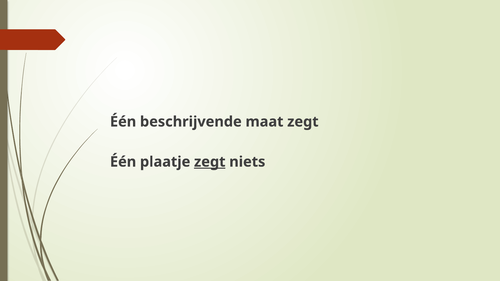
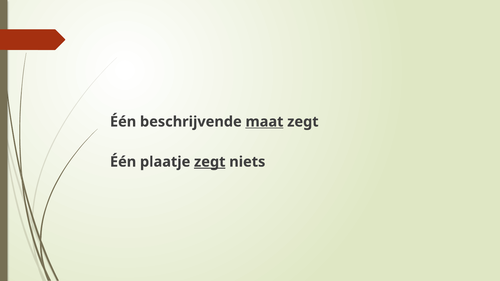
maat underline: none -> present
